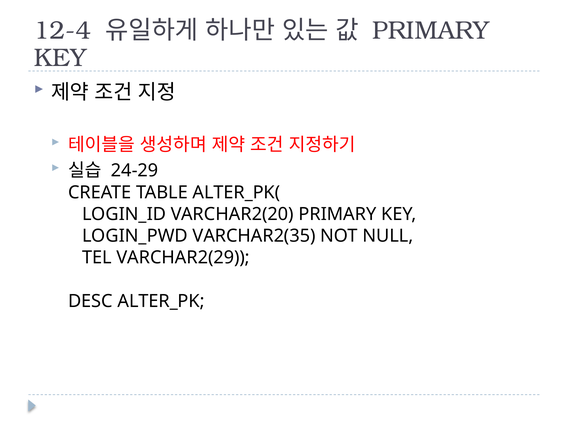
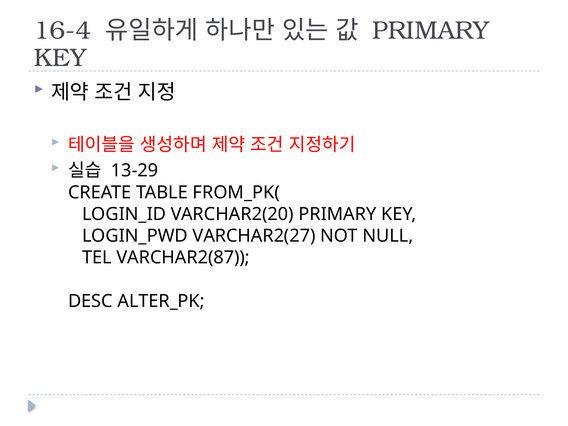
12-4: 12-4 -> 16-4
24-29: 24-29 -> 13-29
ALTER_PK(: ALTER_PK( -> FROM_PK(
VARCHAR2(35: VARCHAR2(35 -> VARCHAR2(27
VARCHAR2(29: VARCHAR2(29 -> VARCHAR2(87
